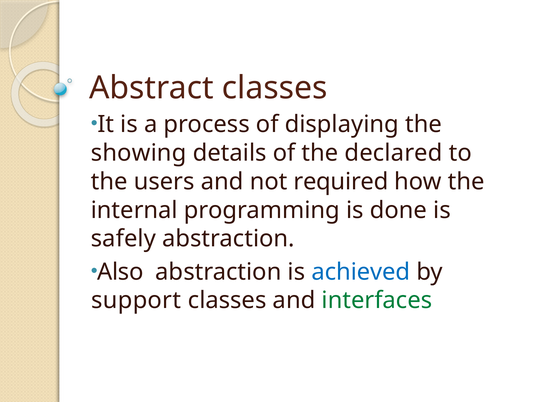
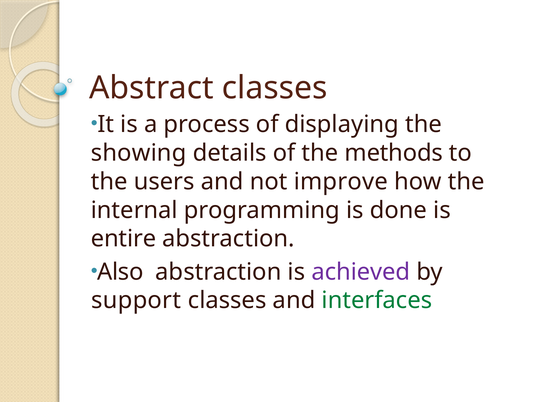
declared: declared -> methods
required: required -> improve
safely: safely -> entire
achieved colour: blue -> purple
